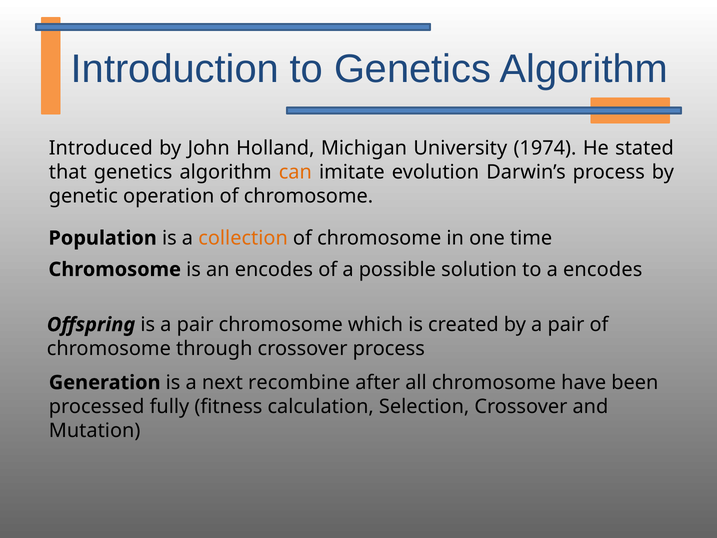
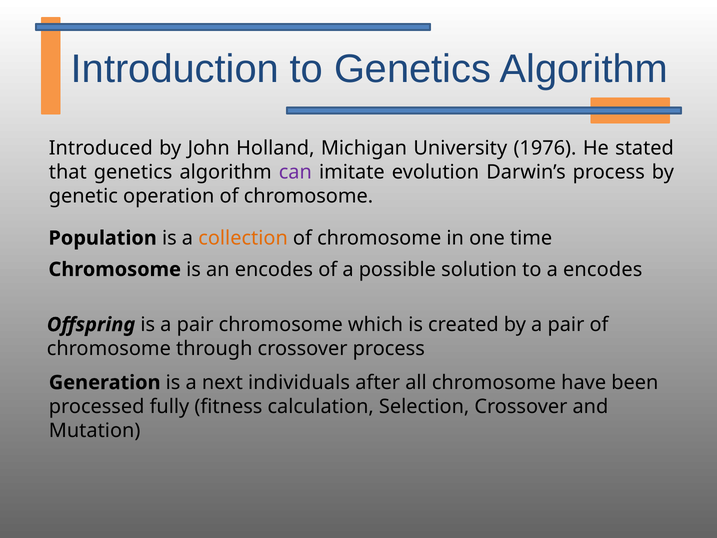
1974: 1974 -> 1976
can colour: orange -> purple
recombine: recombine -> individuals
